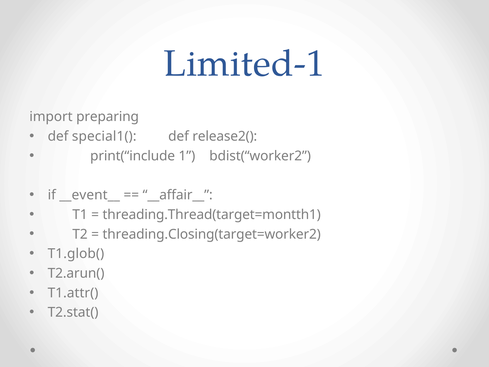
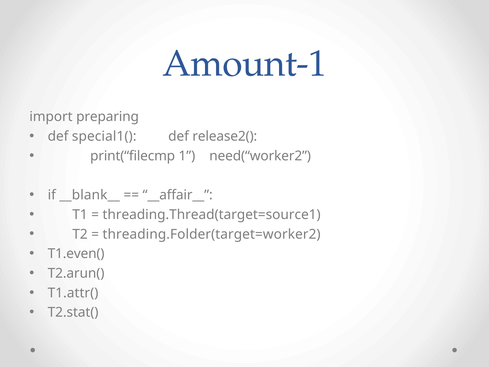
Limited-1: Limited-1 -> Amount-1
print(“include: print(“include -> print(“filecmp
bdist(“worker2: bdist(“worker2 -> need(“worker2
__event__: __event__ -> __blank__
threading.Thread(target=montth1: threading.Thread(target=montth1 -> threading.Thread(target=source1
threading.Closing(target=worker2: threading.Closing(target=worker2 -> threading.Folder(target=worker2
T1.glob(: T1.glob( -> T1.even(
